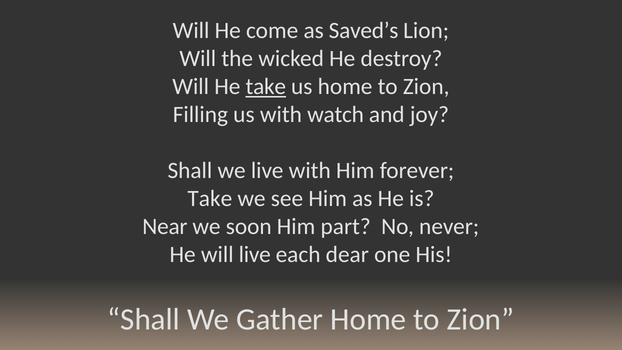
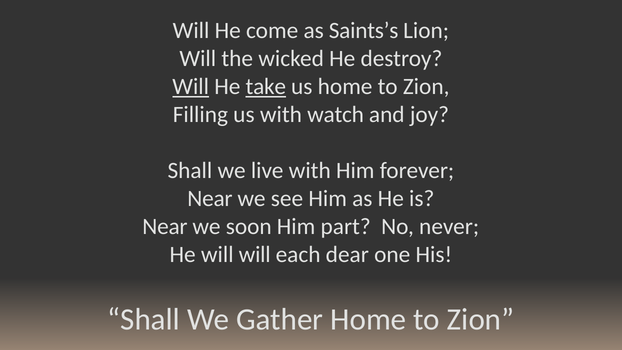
Saved’s: Saved’s -> Saints’s
Will at (191, 87) underline: none -> present
Take at (210, 198): Take -> Near
will live: live -> will
